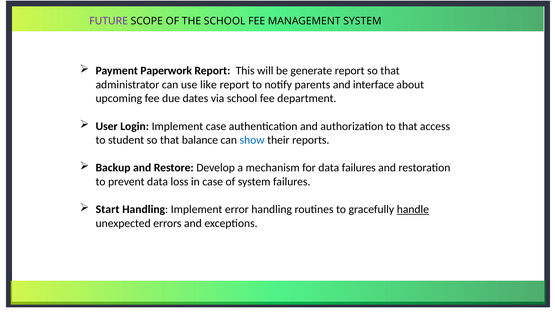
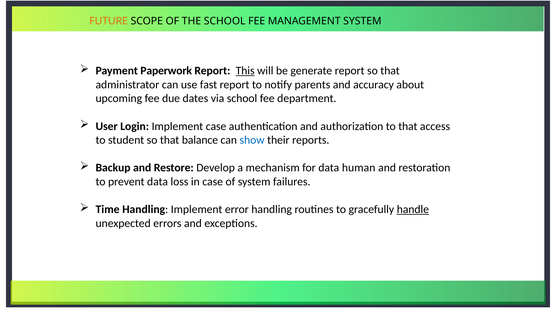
FUTURE colour: purple -> orange
This underline: none -> present
like: like -> fast
interface: interface -> accuracy
data failures: failures -> human
Start: Start -> Time
